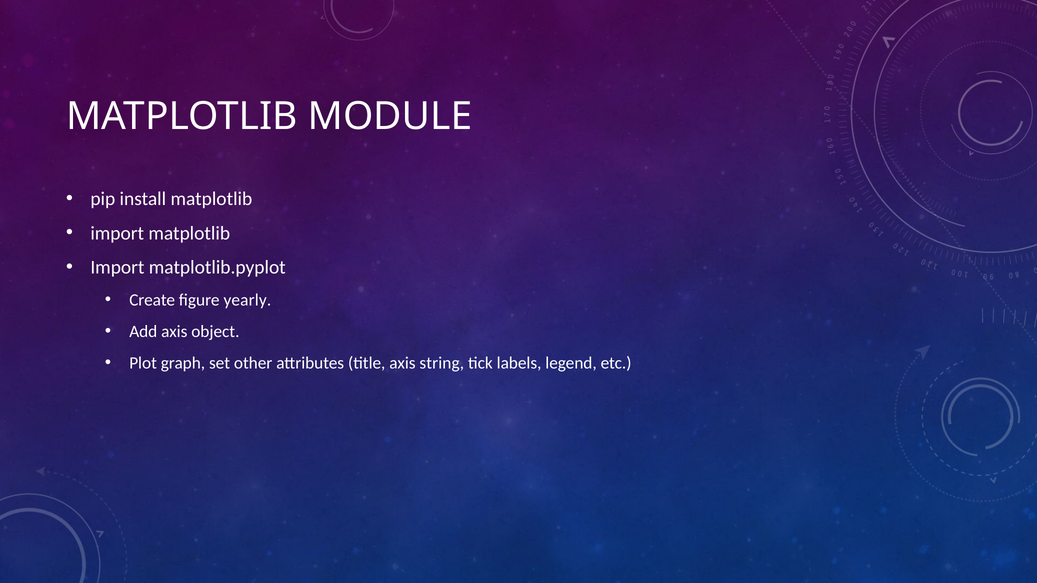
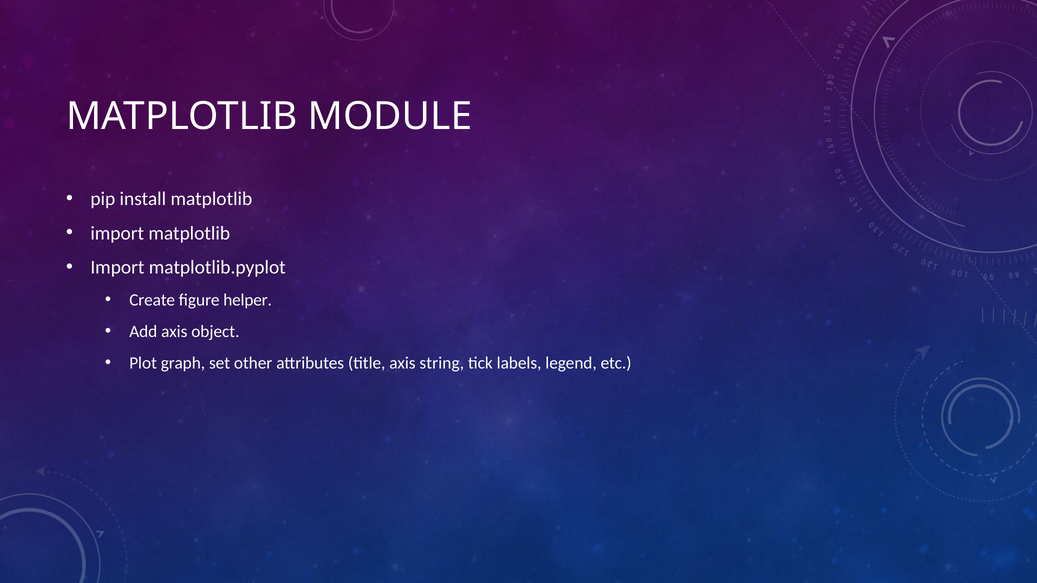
yearly: yearly -> helper
